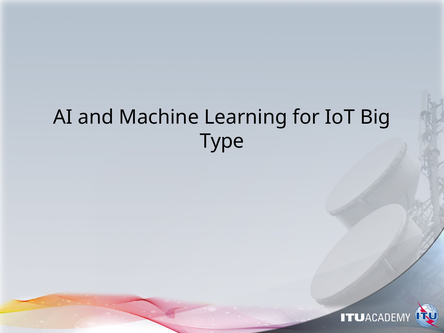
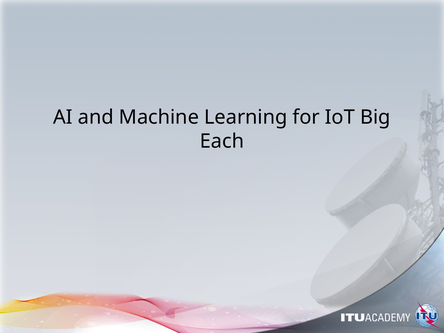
Type: Type -> Each
